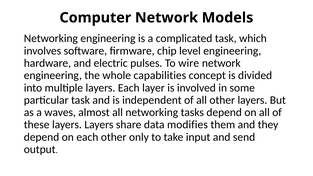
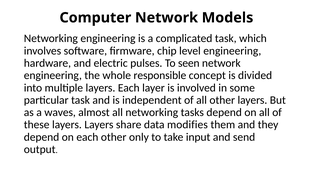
wire: wire -> seen
capabilities: capabilities -> responsible
